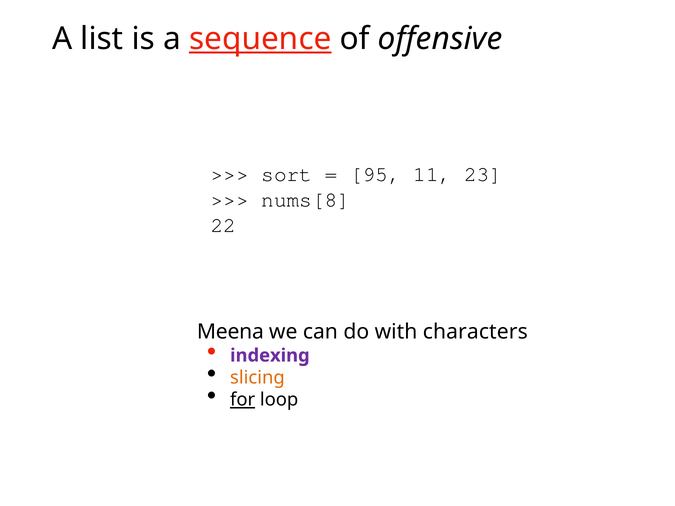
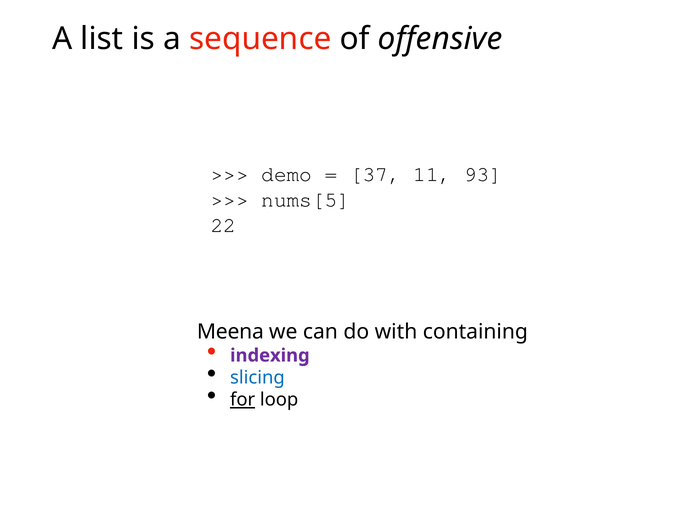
sequence underline: present -> none
sort: sort -> demo
95: 95 -> 37
23: 23 -> 93
nums[8: nums[8 -> nums[5
characters: characters -> containing
slicing colour: orange -> blue
